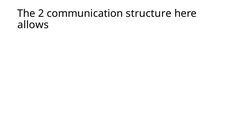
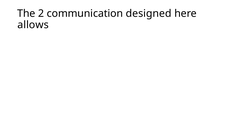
structure: structure -> designed
